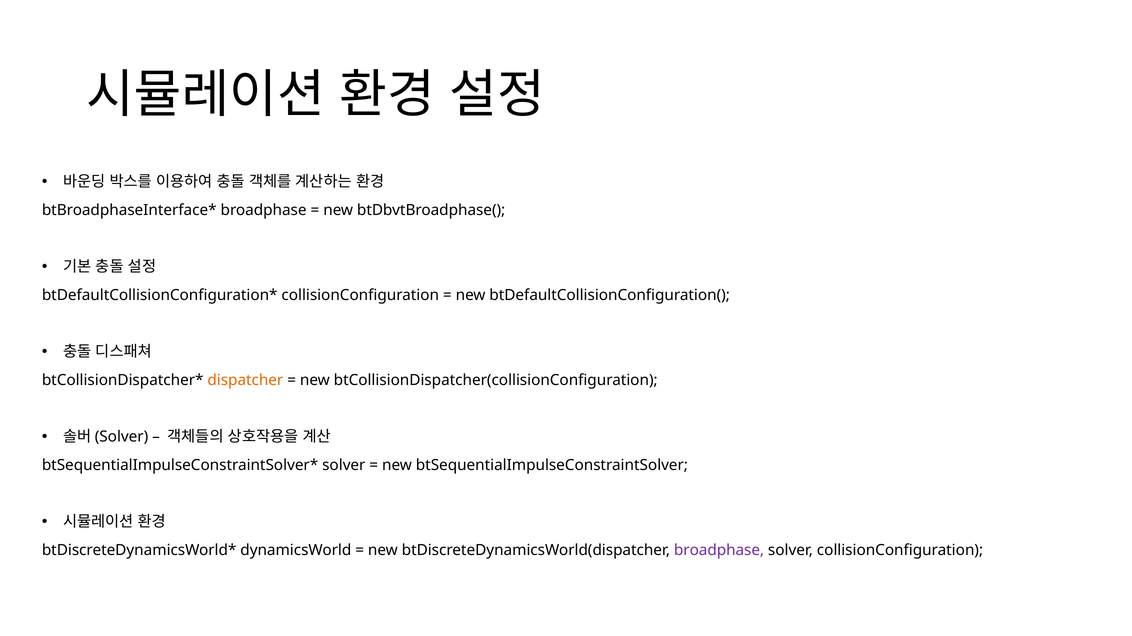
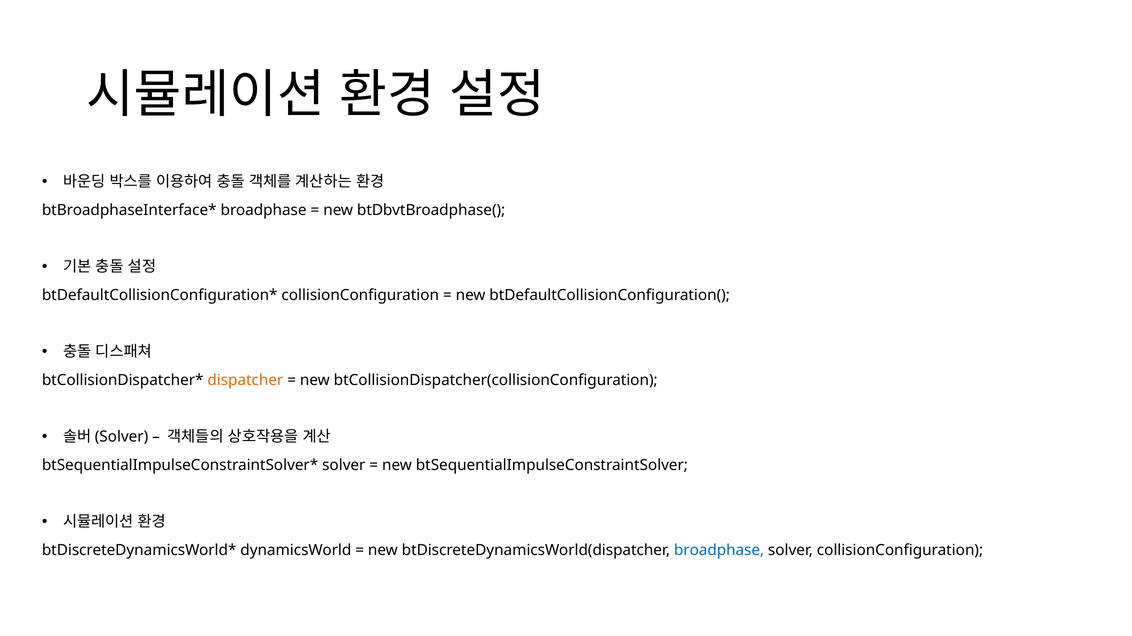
broadphase at (719, 551) colour: purple -> blue
